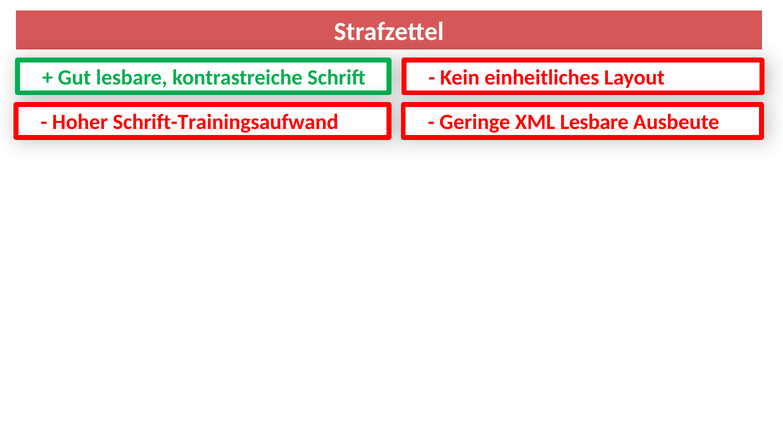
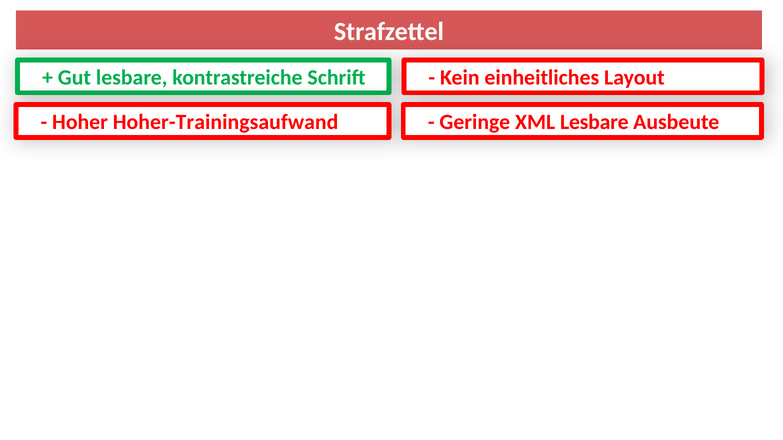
Schrift-Trainingsaufwand: Schrift-Trainingsaufwand -> Hoher-Trainingsaufwand
